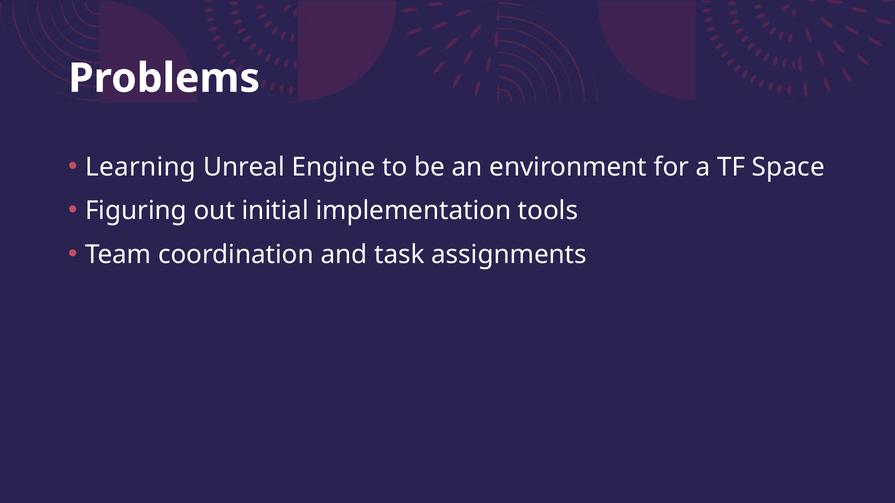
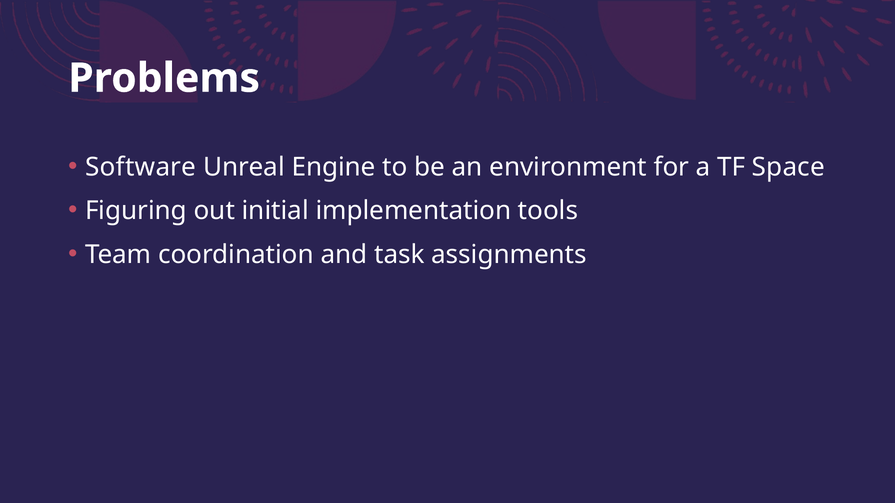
Learning: Learning -> Software
